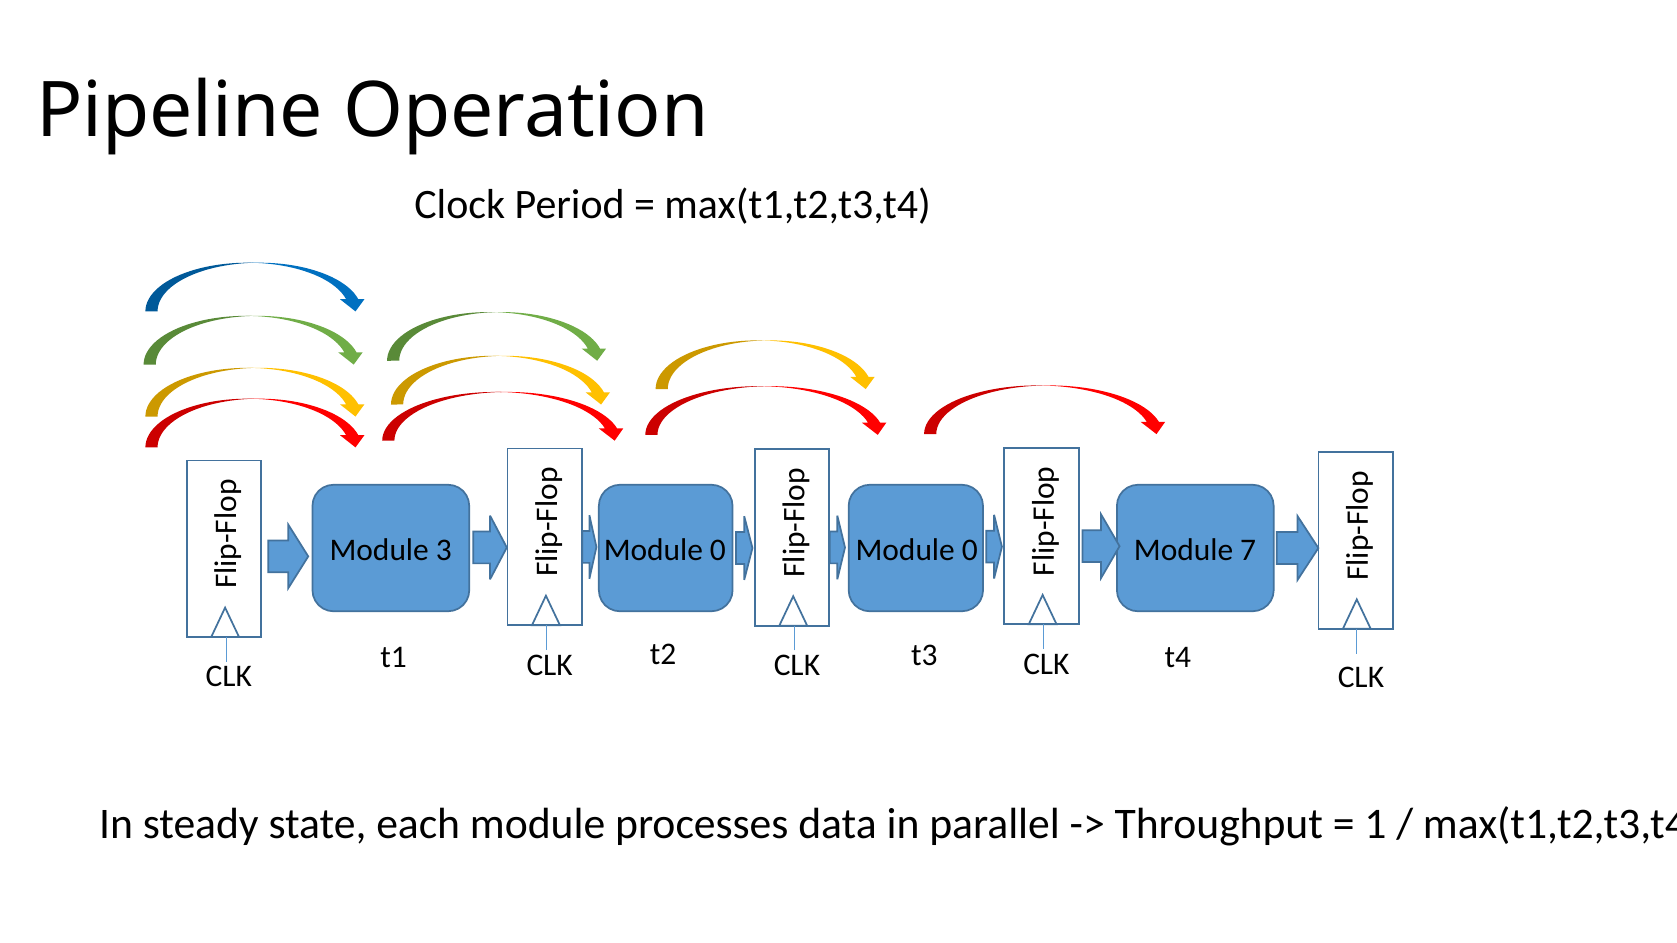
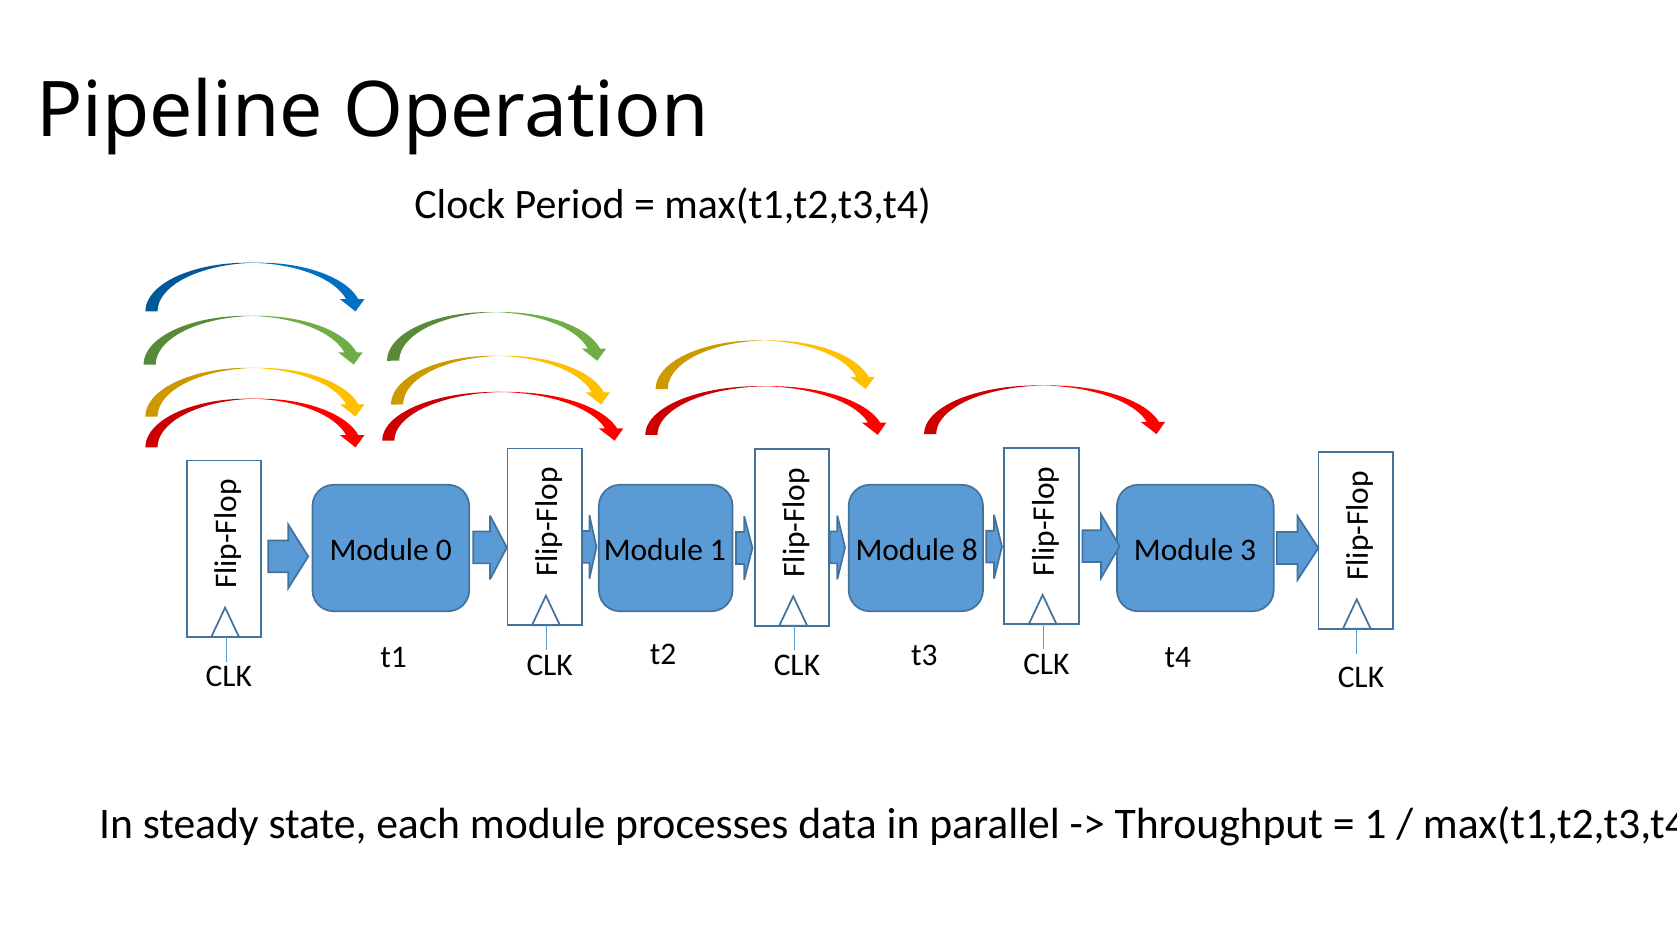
3: 3 -> 0
0 at (718, 550): 0 -> 1
0 at (970, 550): 0 -> 8
7: 7 -> 3
